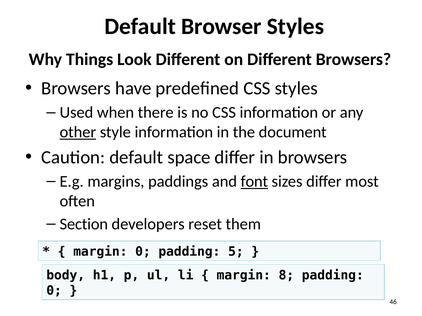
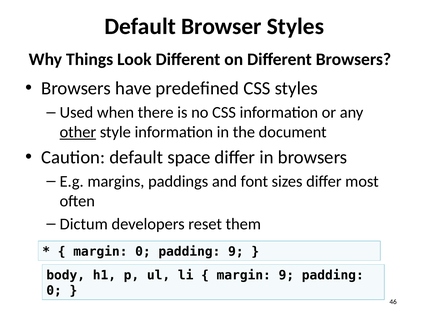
font underline: present -> none
Section: Section -> Dictum
padding 5: 5 -> 9
margin 8: 8 -> 9
